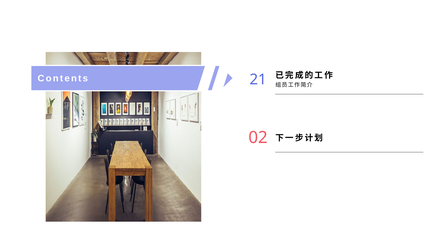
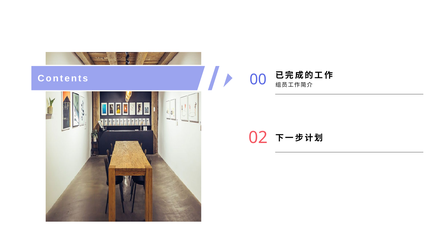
21: 21 -> 00
